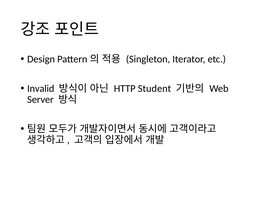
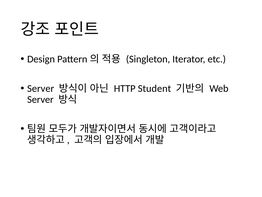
Invalid at (41, 88): Invalid -> Server
